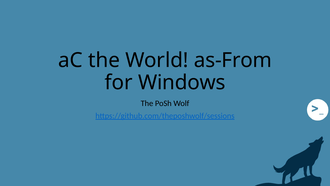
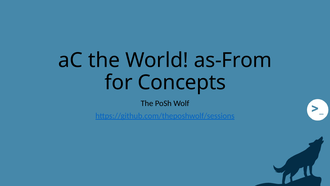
Windows: Windows -> Concepts
